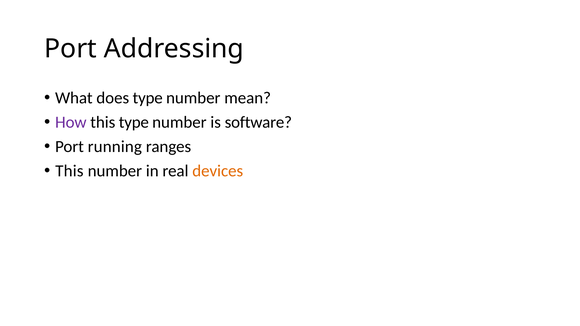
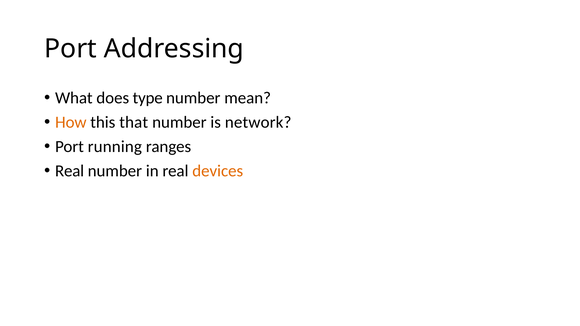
How colour: purple -> orange
this type: type -> that
software: software -> network
This at (69, 171): This -> Real
